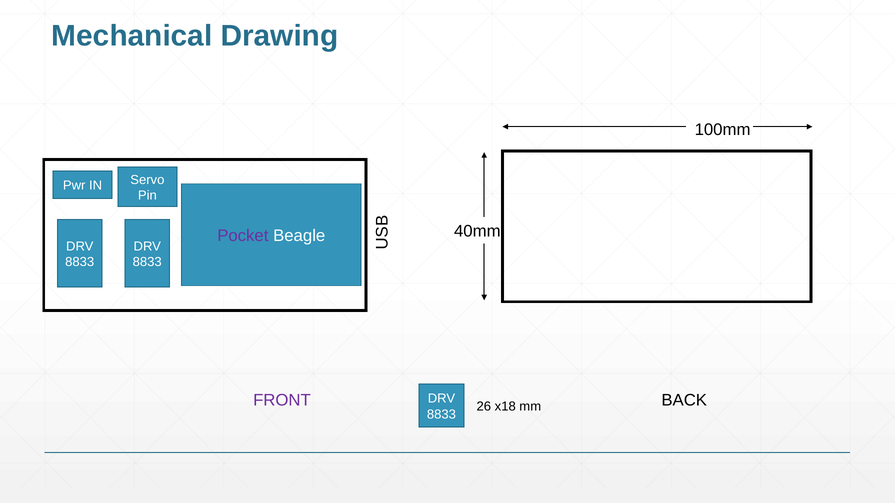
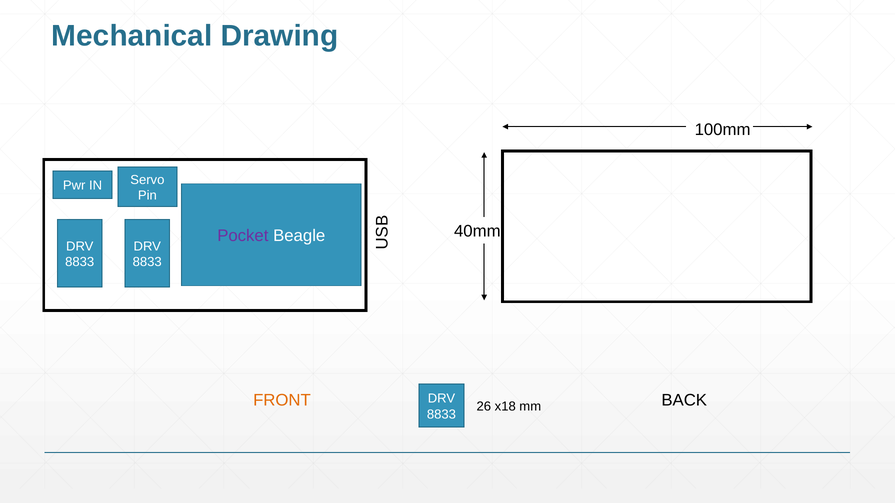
FRONT colour: purple -> orange
